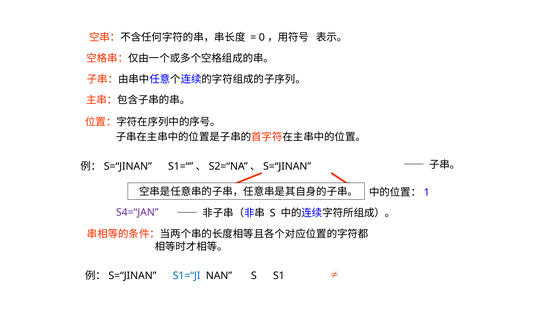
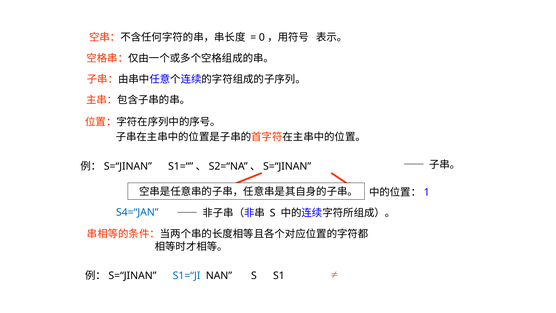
S4=“JAN colour: purple -> blue
